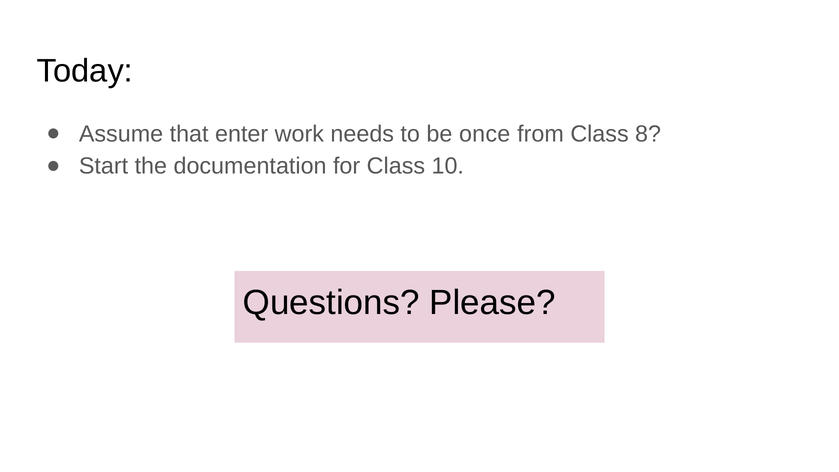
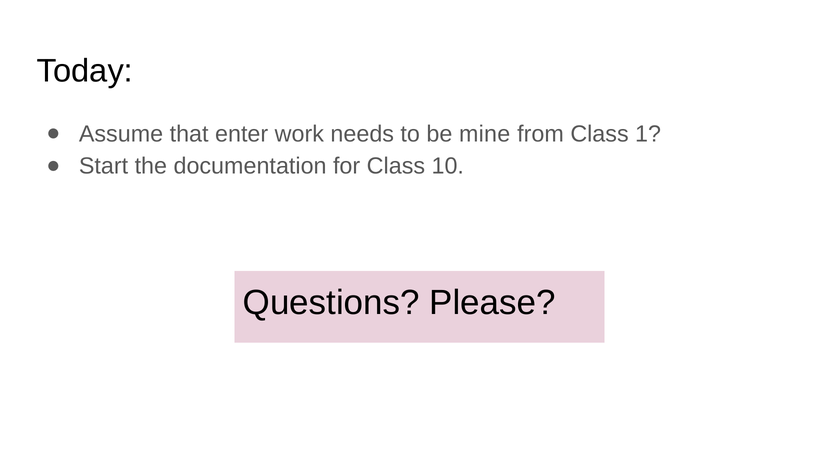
once: once -> mine
8: 8 -> 1
